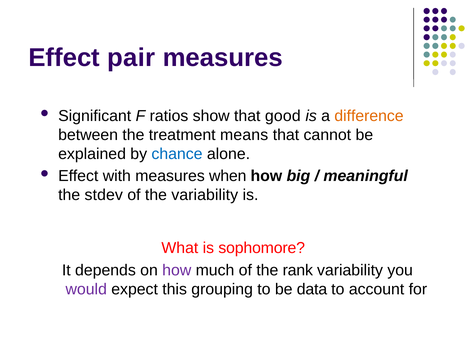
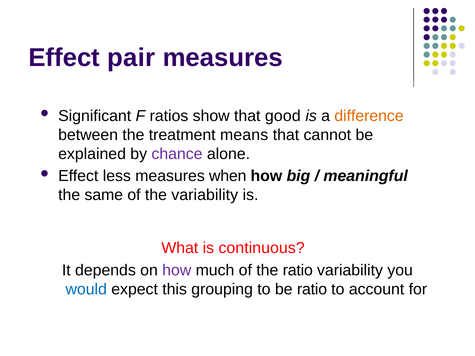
chance colour: blue -> purple
with: with -> less
stdev: stdev -> same
sophomore: sophomore -> continuous
the rank: rank -> ratio
would colour: purple -> blue
be data: data -> ratio
